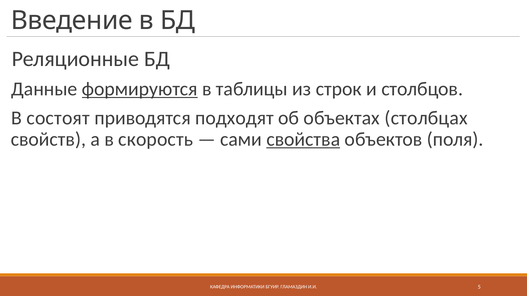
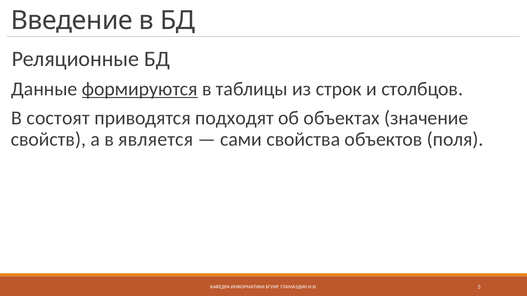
столбцах: столбцах -> значение
скорость: скорость -> является
свойства underline: present -> none
